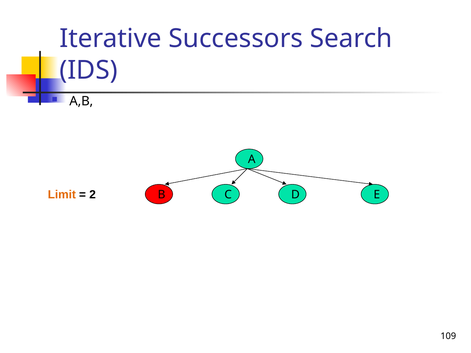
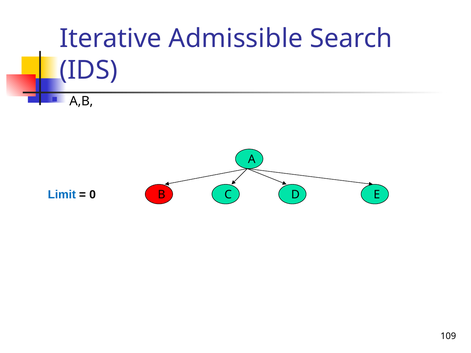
Successors: Successors -> Admissible
Limit colour: orange -> blue
2: 2 -> 0
